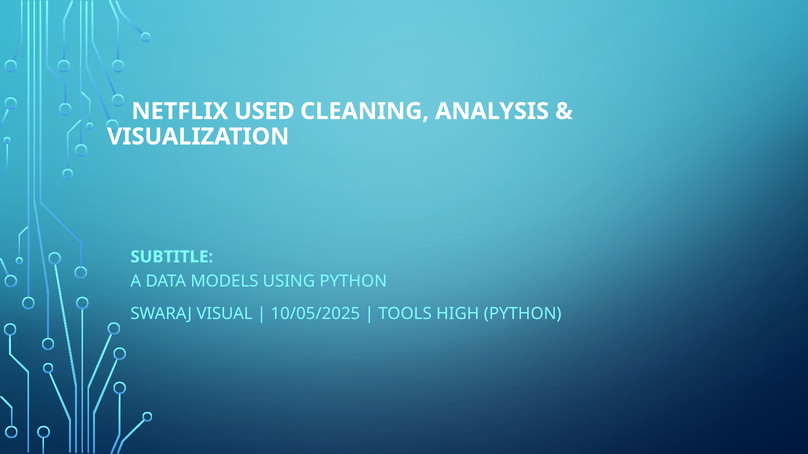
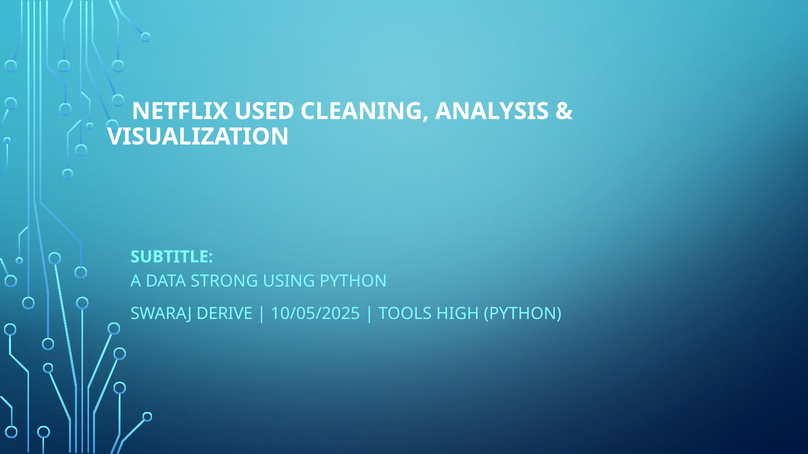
MODELS: MODELS -> STRONG
VISUAL: VISUAL -> DERIVE
